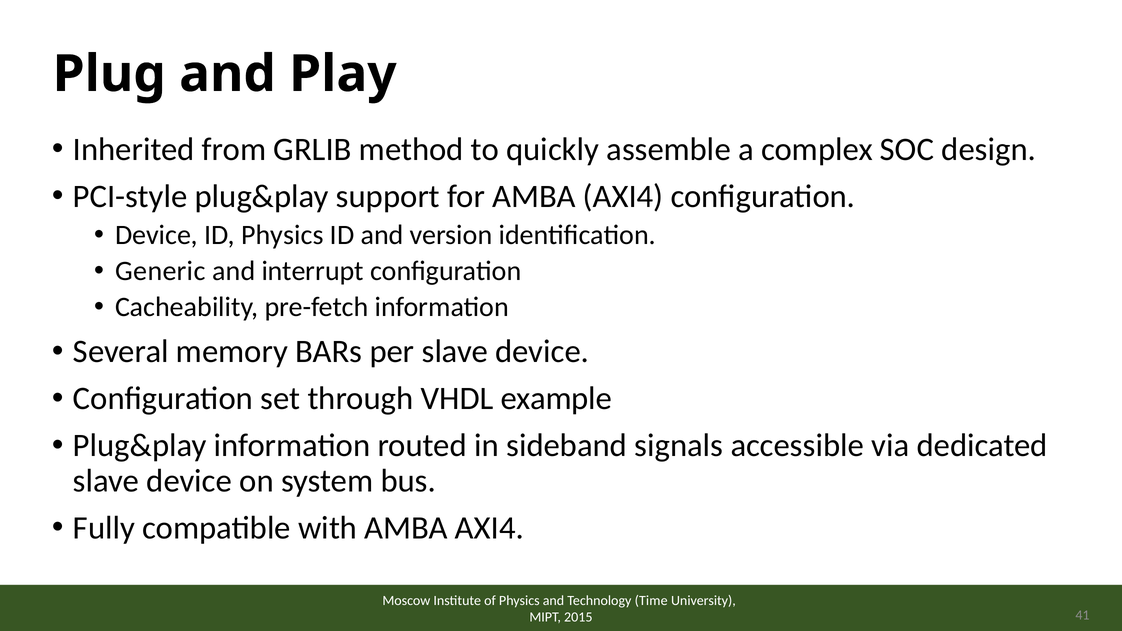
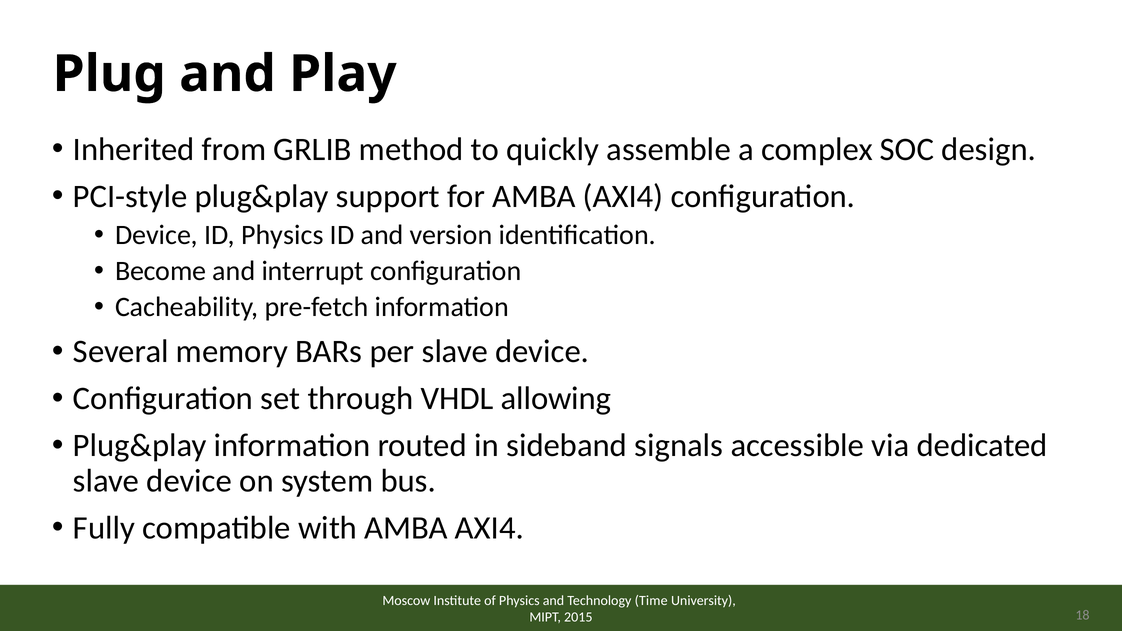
Generic: Generic -> Become
example: example -> allowing
41: 41 -> 18
